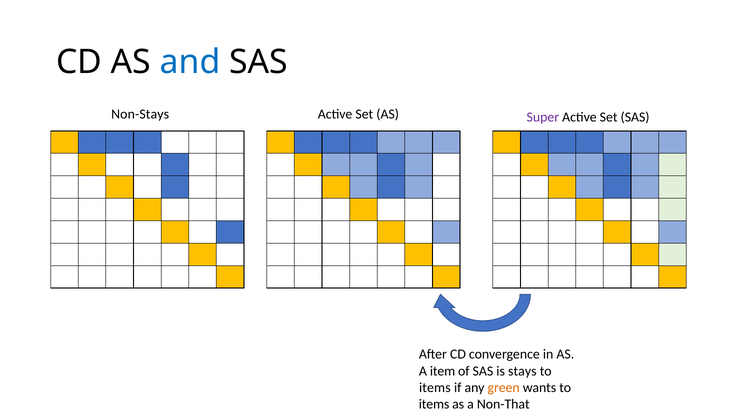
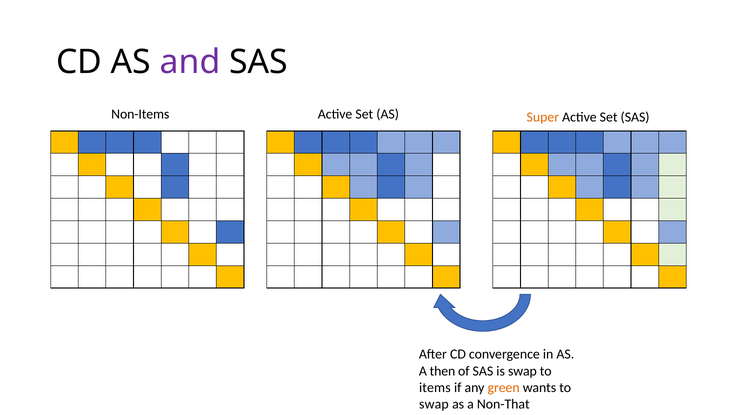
and colour: blue -> purple
Non-Stays: Non-Stays -> Non-Items
Super colour: purple -> orange
item: item -> then
is stays: stays -> swap
items at (434, 404): items -> swap
